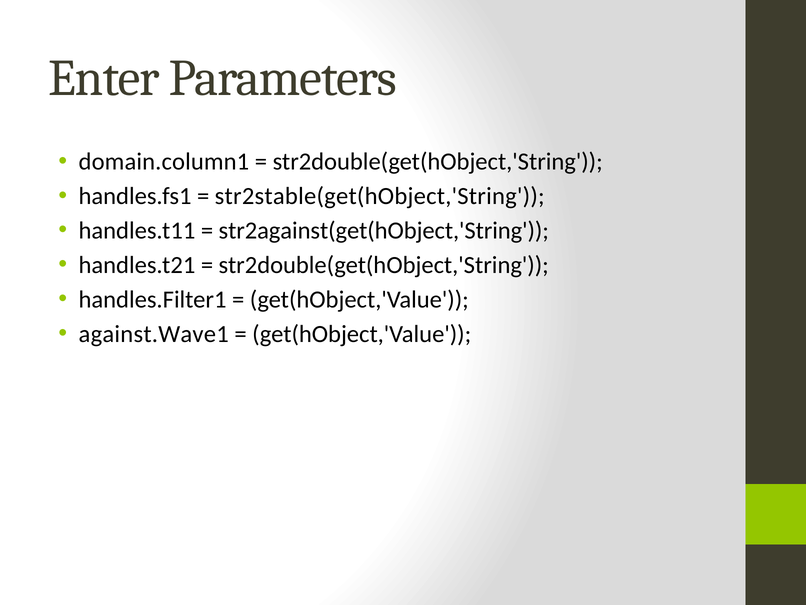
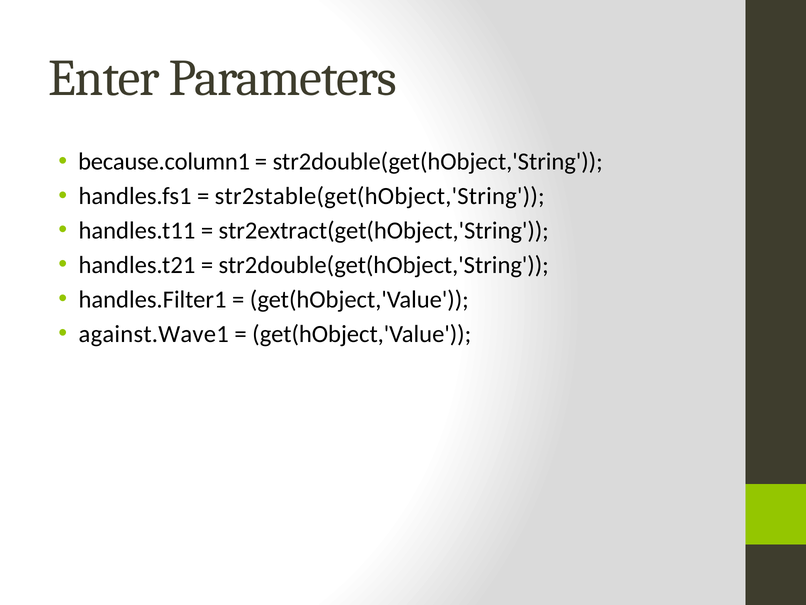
domain.column1: domain.column1 -> because.column1
str2against(get(hObject,'String: str2against(get(hObject,'String -> str2extract(get(hObject,'String
